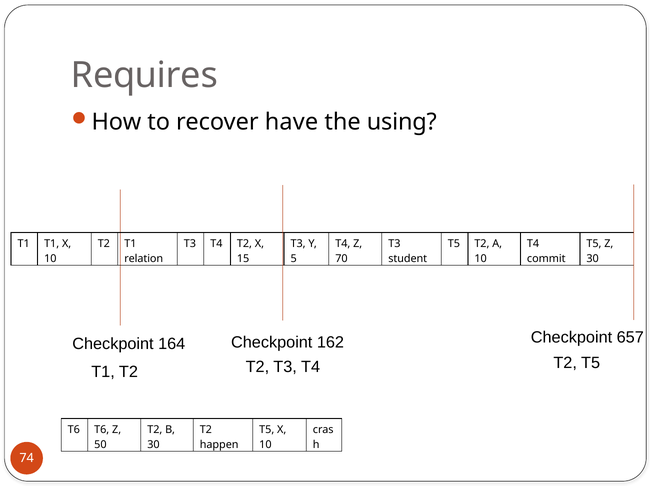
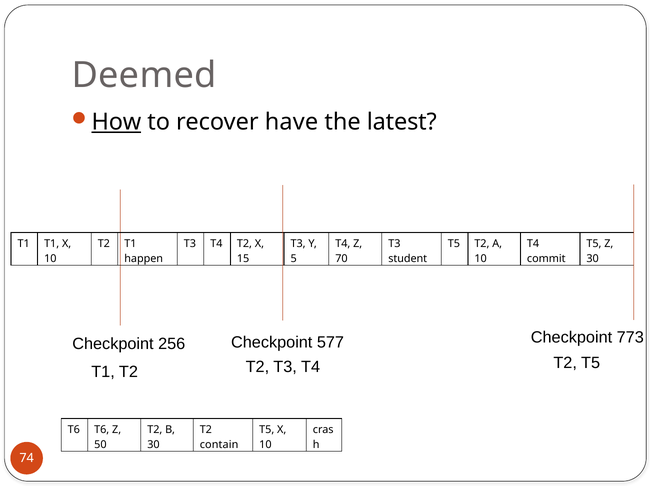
Requires: Requires -> Deemed
How underline: none -> present
using: using -> latest
relation: relation -> happen
162: 162 -> 577
657: 657 -> 773
164: 164 -> 256
happen: happen -> contain
